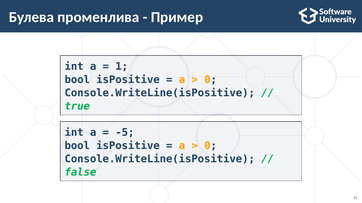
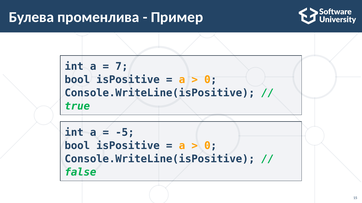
1: 1 -> 7
